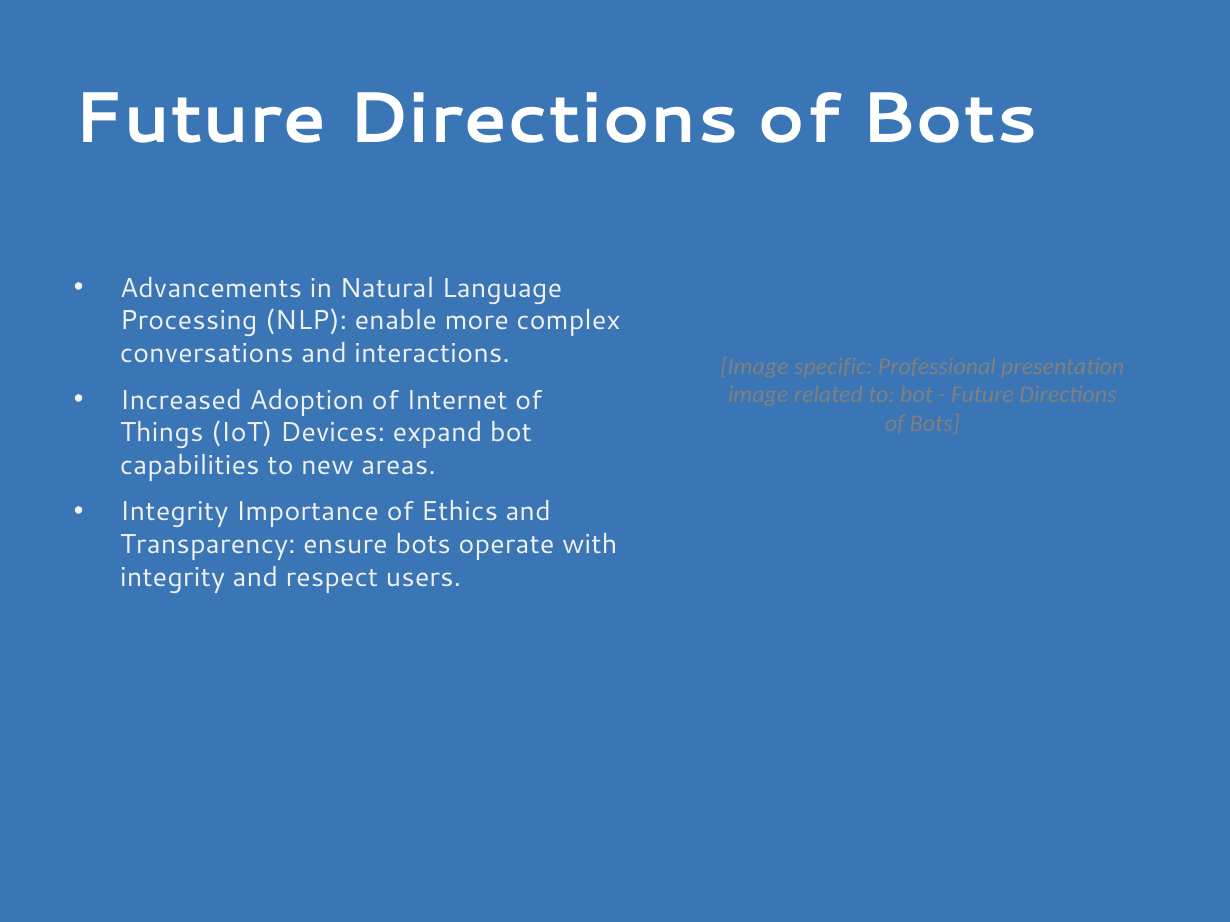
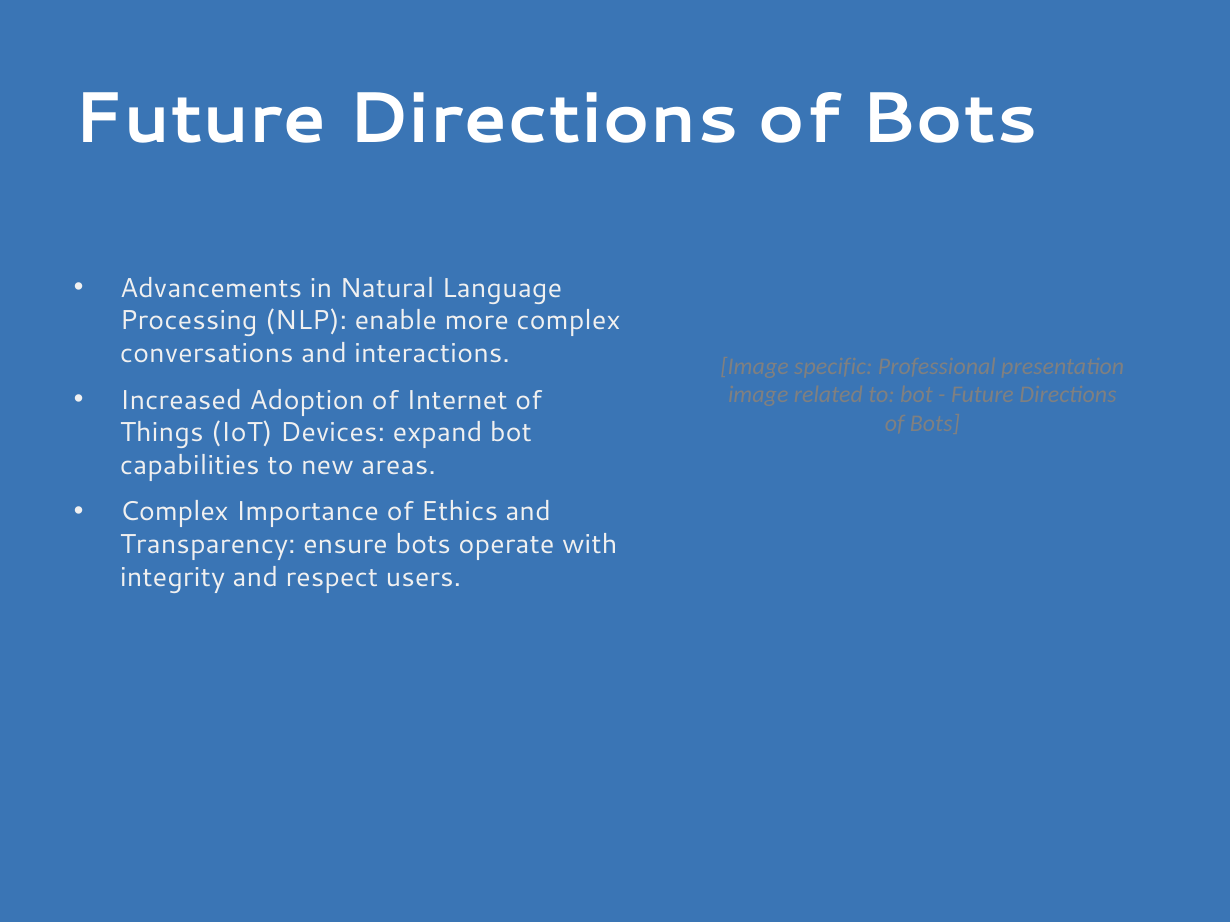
Integrity at (174, 512): Integrity -> Complex
